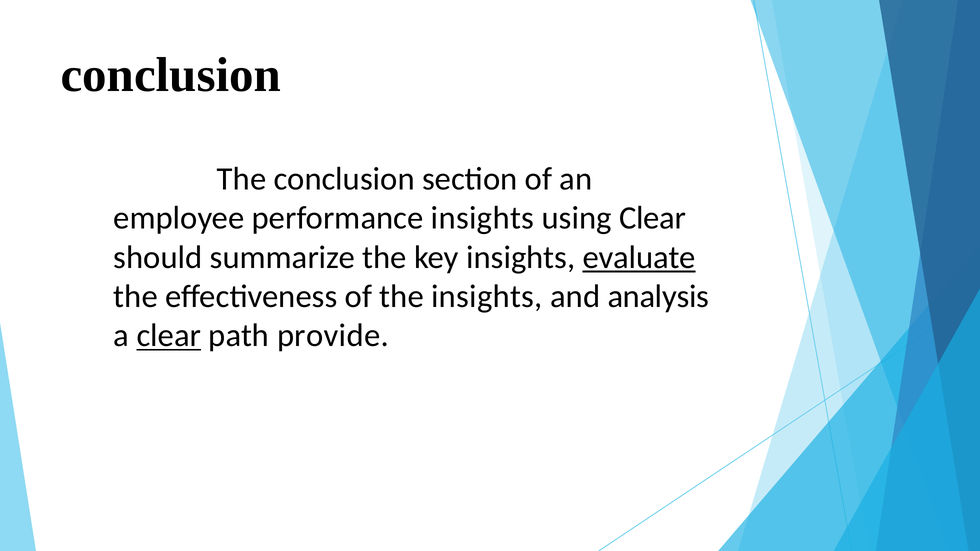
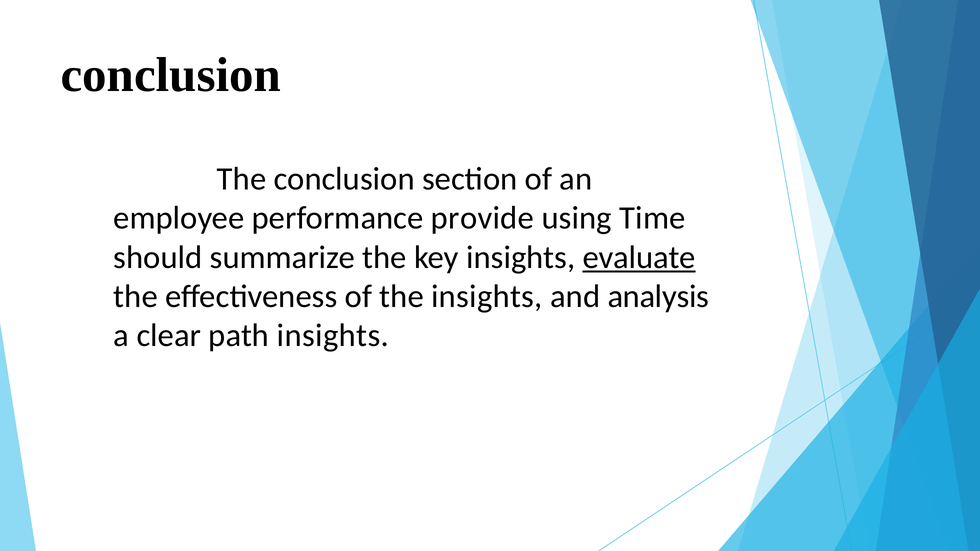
performance insights: insights -> provide
using Clear: Clear -> Time
clear at (169, 336) underline: present -> none
path provide: provide -> insights
